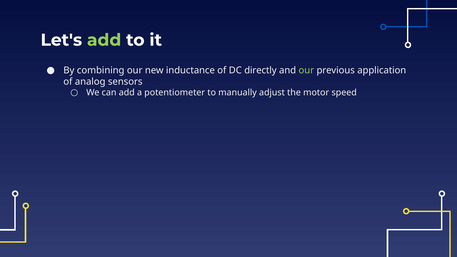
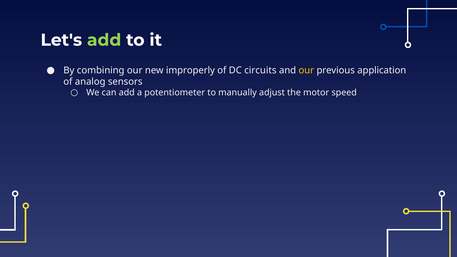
inductance: inductance -> improperly
directly: directly -> circuits
our at (306, 70) colour: light green -> yellow
